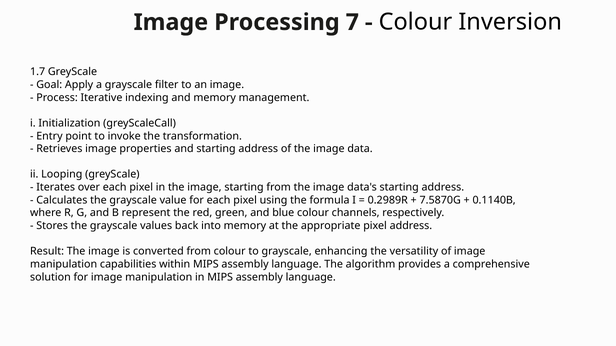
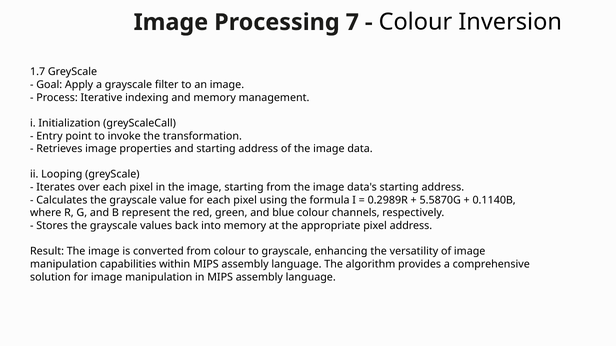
7.5870G: 7.5870G -> 5.5870G
